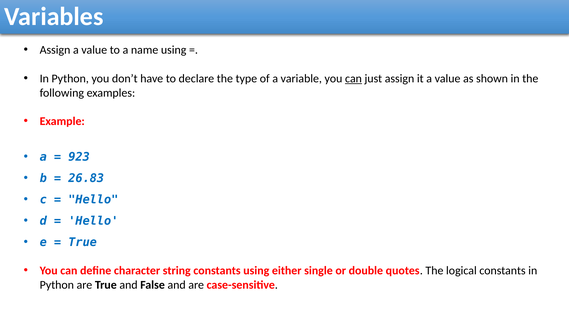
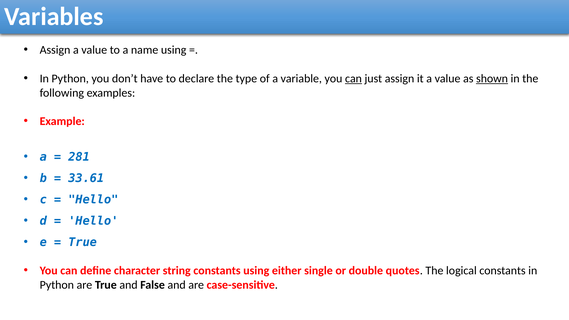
shown underline: none -> present
923: 923 -> 281
26.83: 26.83 -> 33.61
